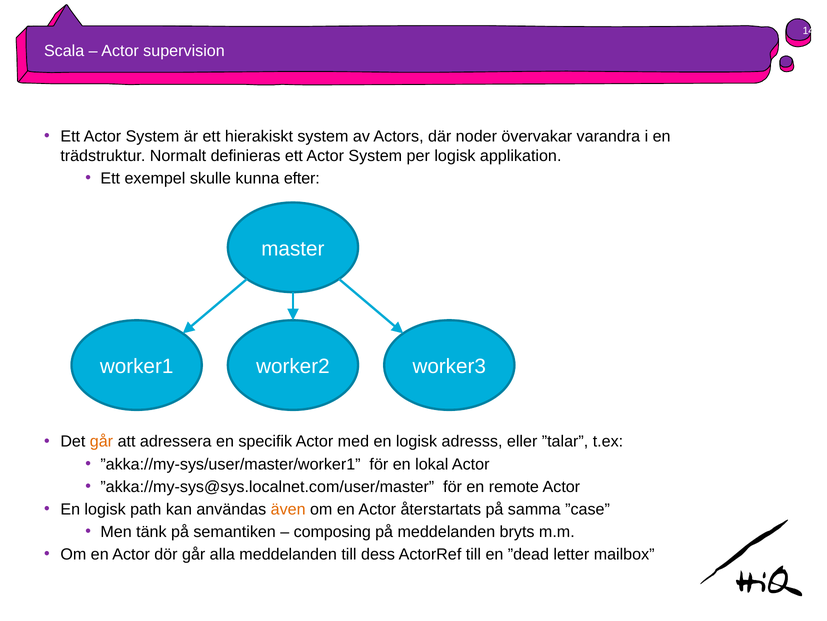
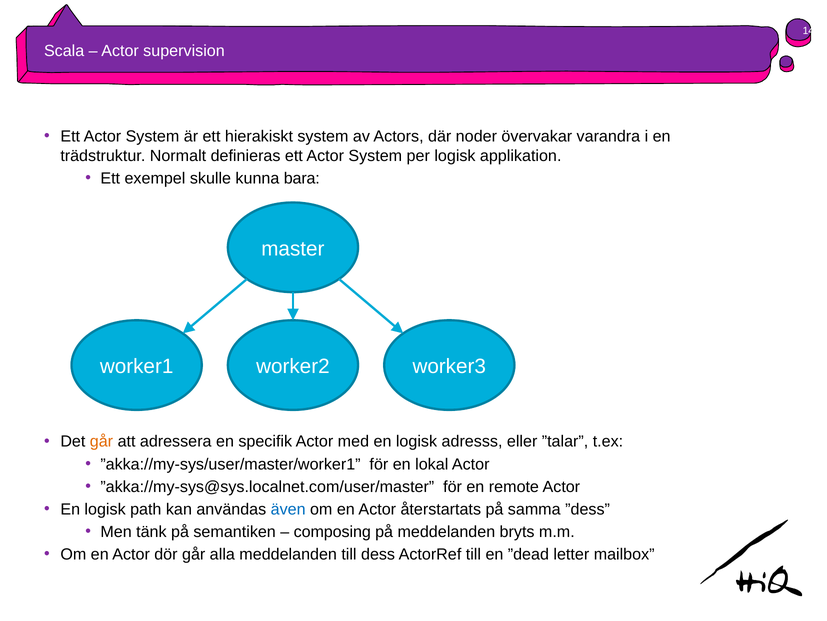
efter: efter -> bara
även colour: orange -> blue
”case: ”case -> ”dess
